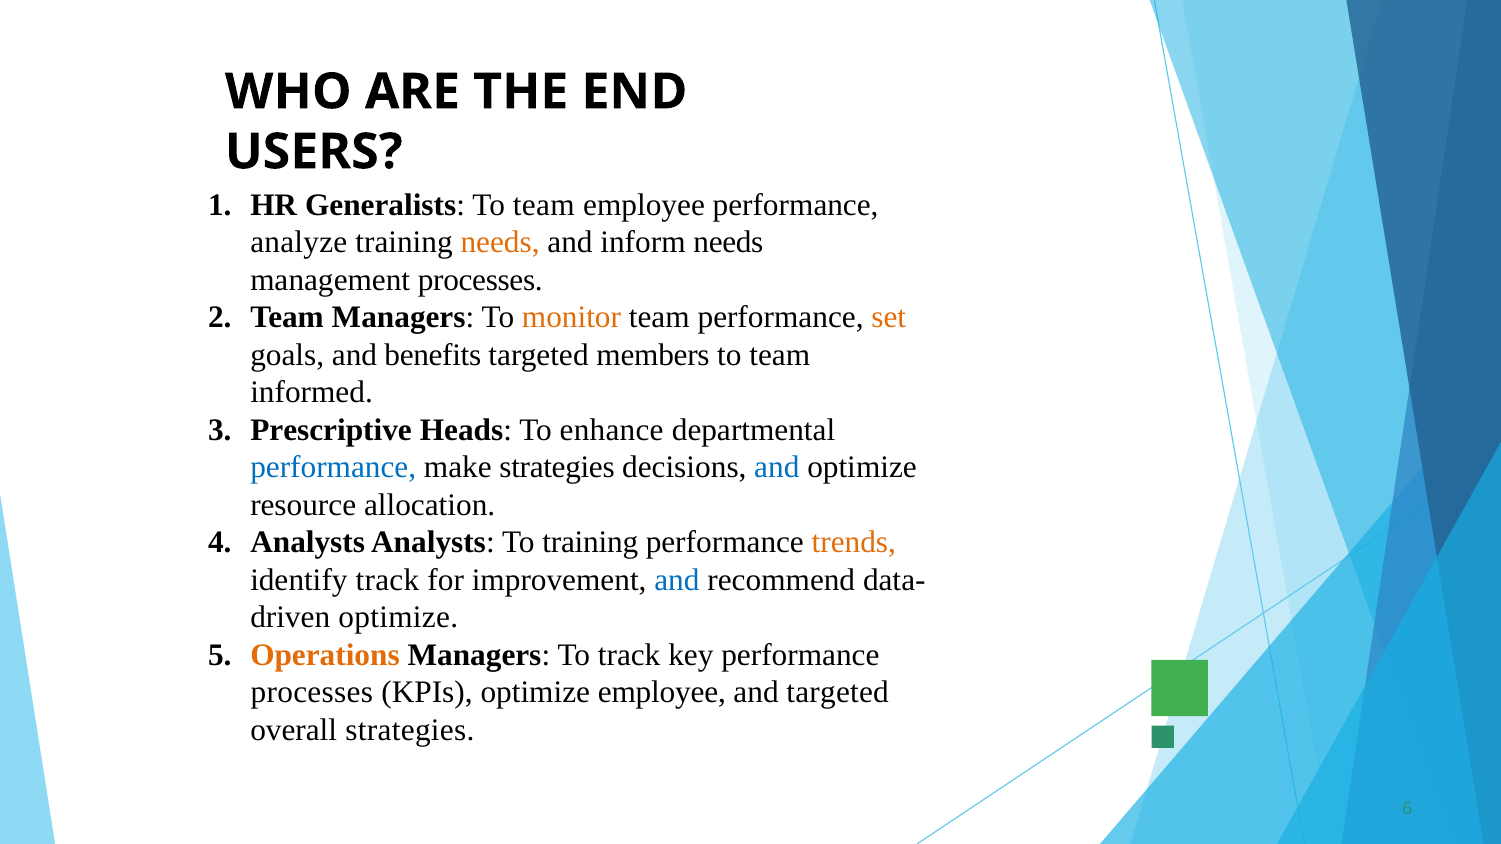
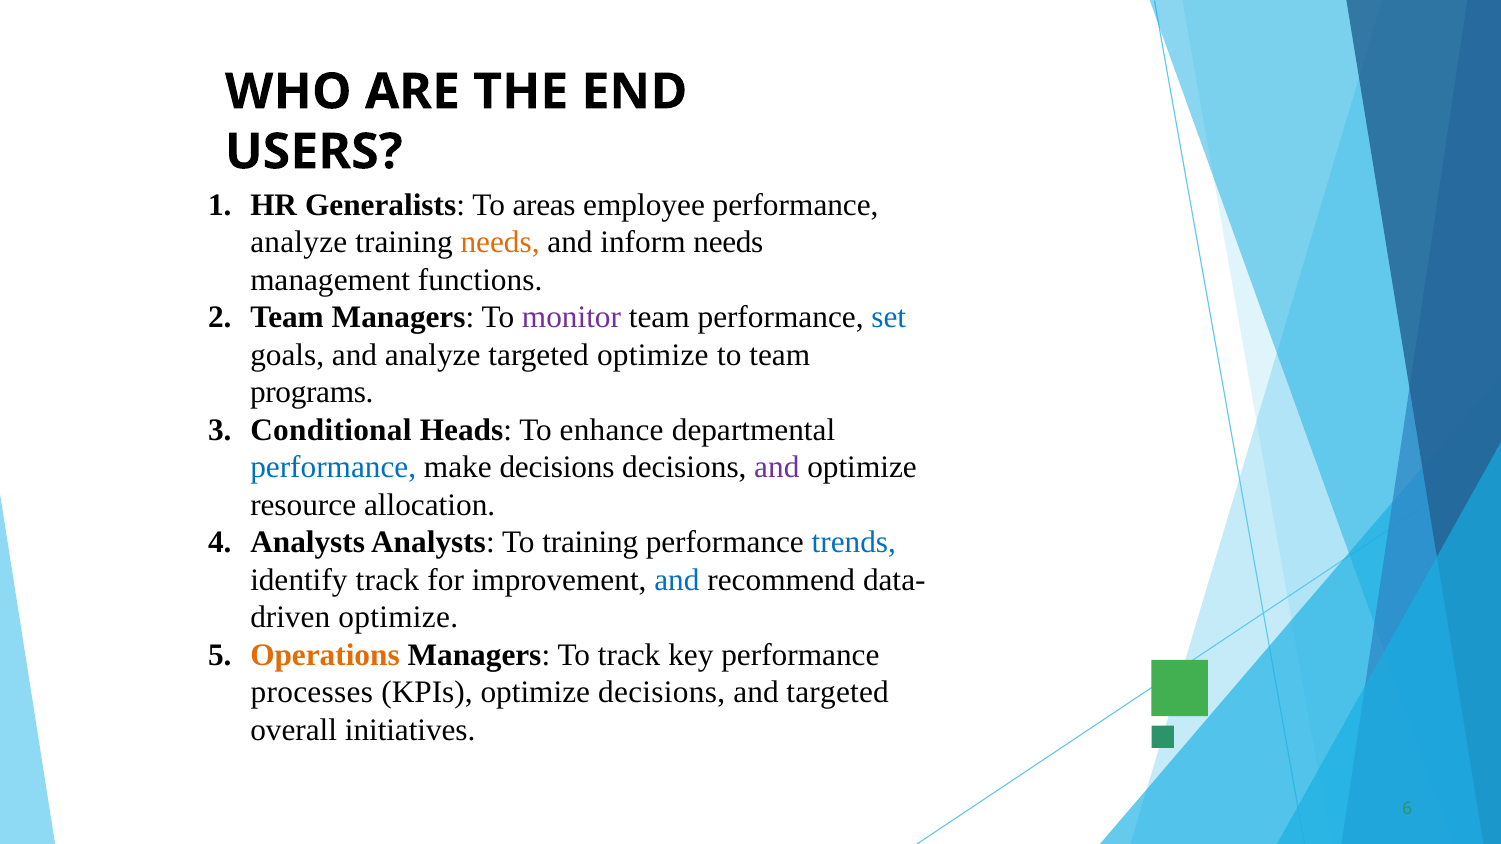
Generalists To team: team -> areas
management processes: processes -> functions
monitor colour: orange -> purple
set colour: orange -> blue
and benefits: benefits -> analyze
targeted members: members -> optimize
informed: informed -> programs
Prescriptive: Prescriptive -> Conditional
make strategies: strategies -> decisions
and at (777, 468) colour: blue -> purple
trends colour: orange -> blue
optimize employee: employee -> decisions
overall strategies: strategies -> initiatives
